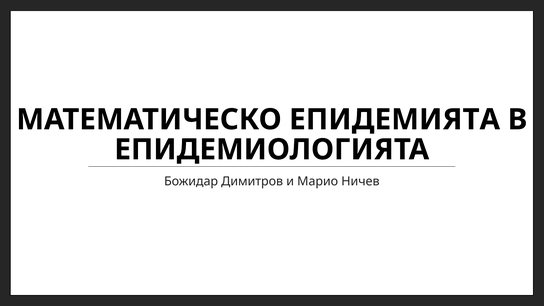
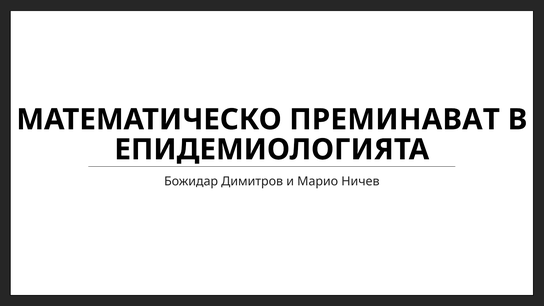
ЕПИДЕМИЯТА: ЕПИДЕМИЯТА -> ПРЕМИНАВАТ
